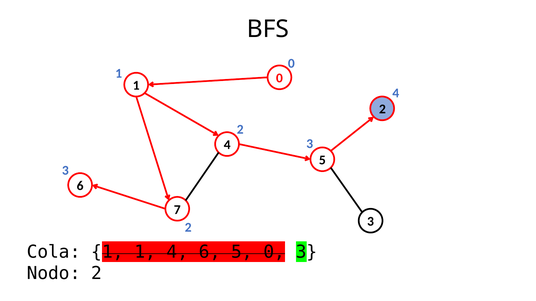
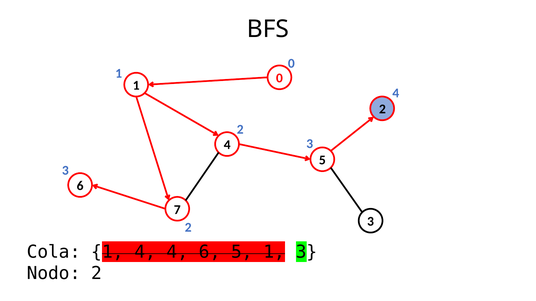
Cola 1 1: 1 -> 4
5 0: 0 -> 1
